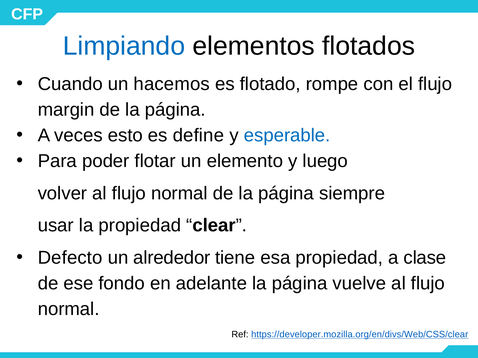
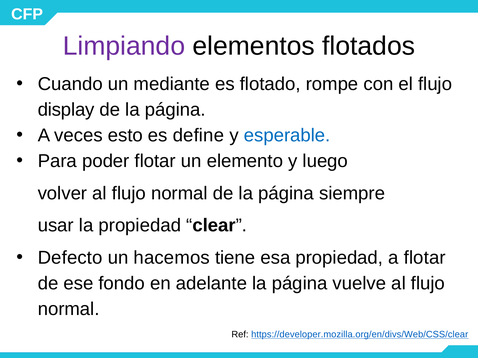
Limpiando colour: blue -> purple
hacemos: hacemos -> mediante
margin: margin -> display
alrededor: alrededor -> hacemos
a clase: clase -> flotar
